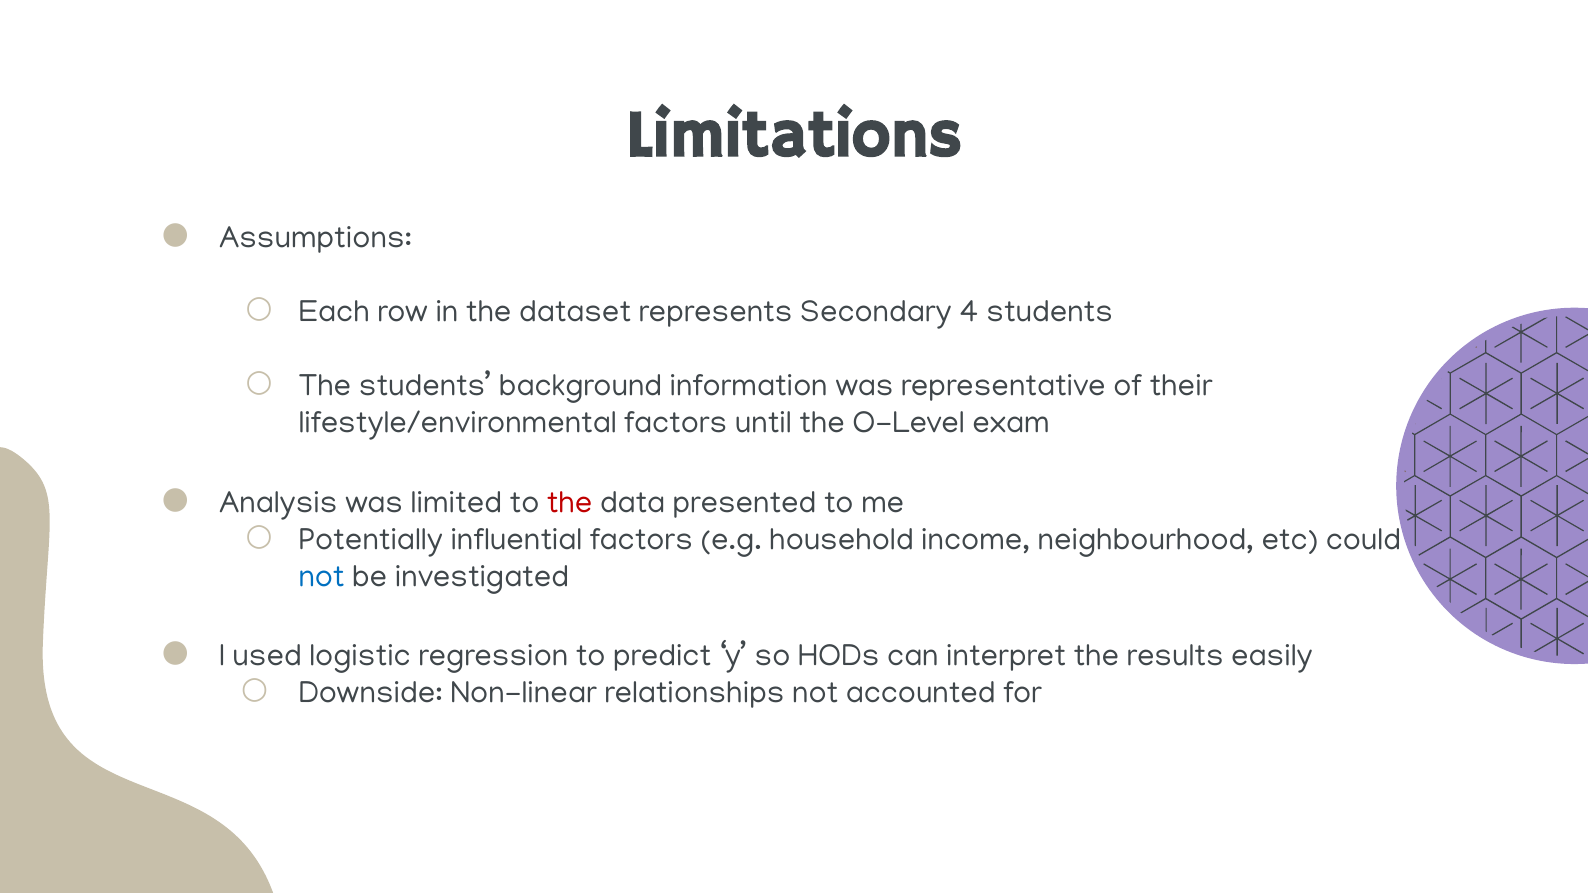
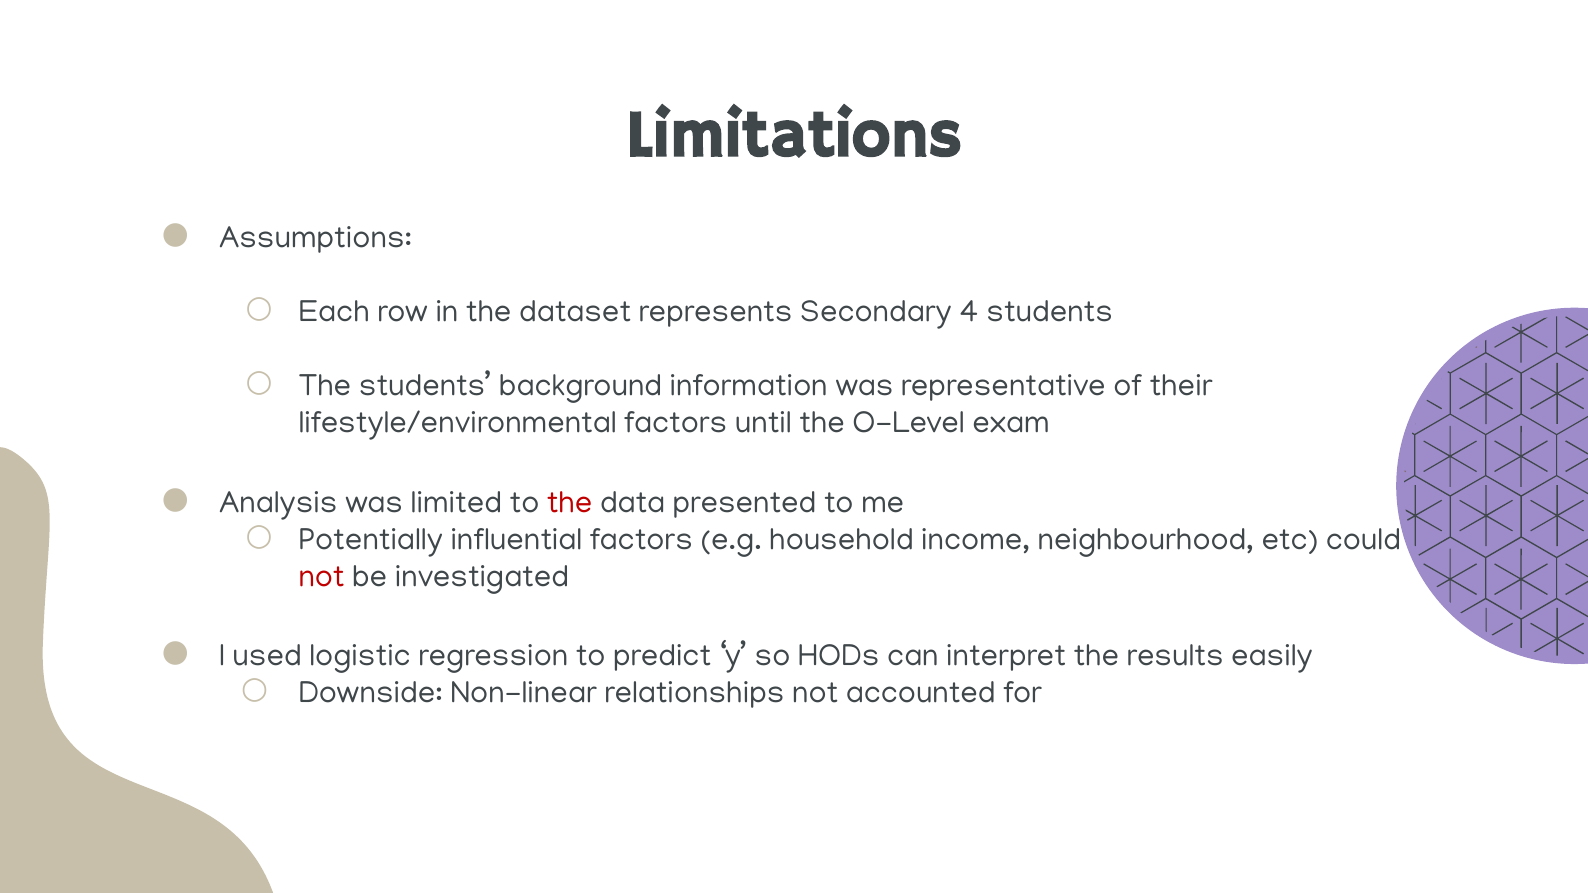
not at (322, 576) colour: blue -> red
